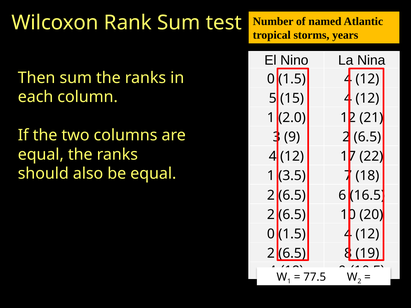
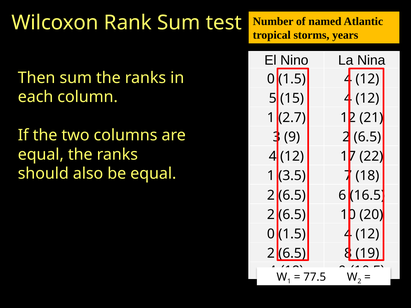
2.0: 2.0 -> 2.7
